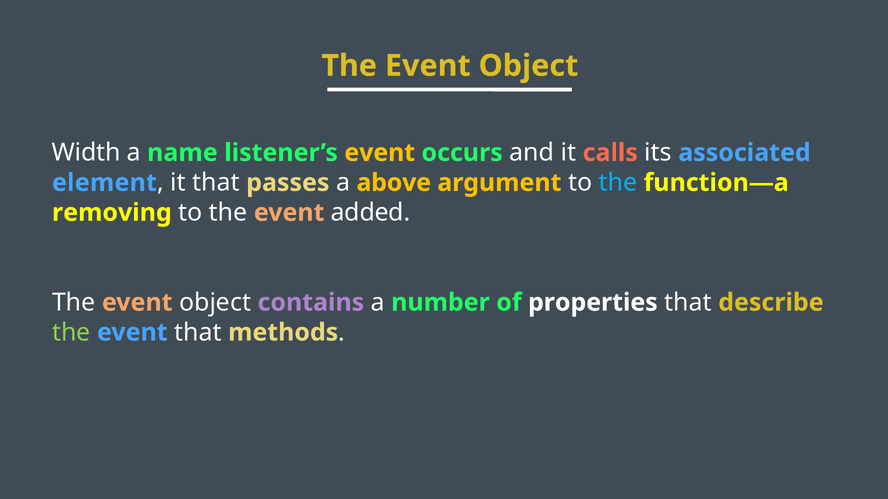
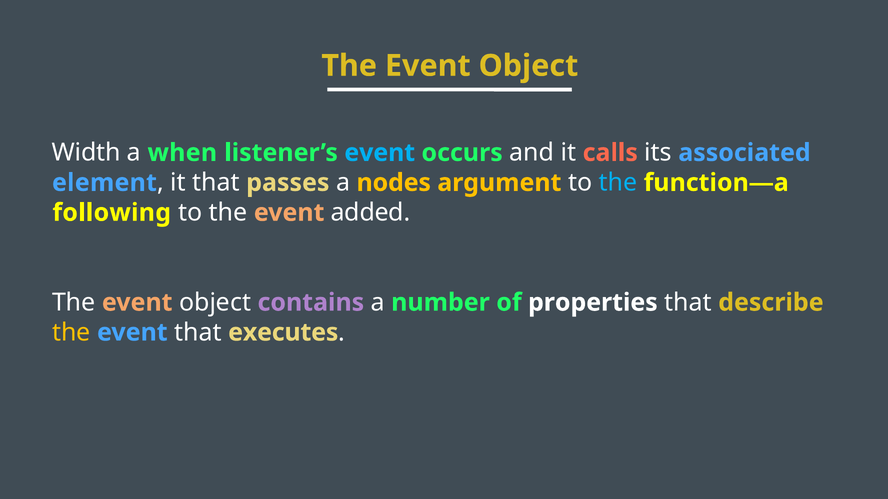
name: name -> when
event at (380, 153) colour: yellow -> light blue
above: above -> nodes
removing: removing -> following
the at (71, 333) colour: light green -> yellow
methods: methods -> executes
